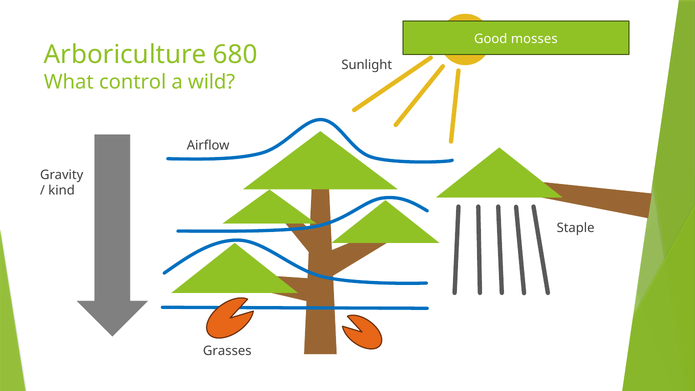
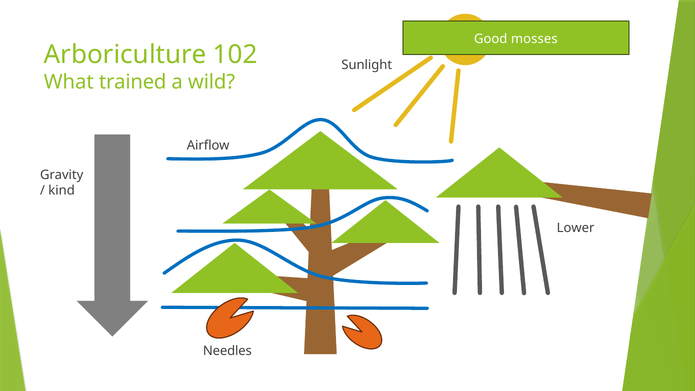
680: 680 -> 102
control: control -> trained
Staple: Staple -> Lower
Grasses: Grasses -> Needles
